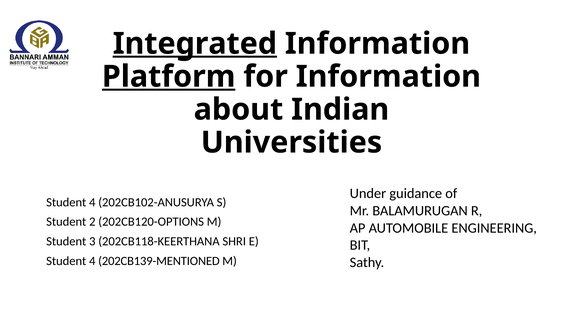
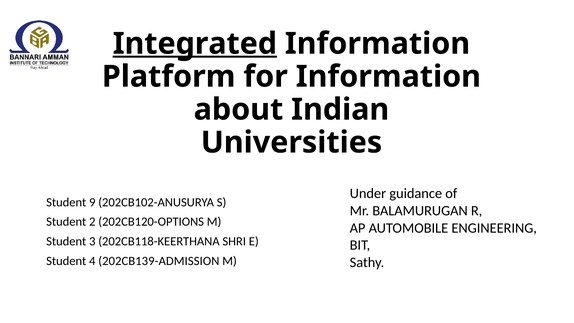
Platform underline: present -> none
4 at (92, 202): 4 -> 9
202CB139-MENTIONED: 202CB139-MENTIONED -> 202CB139-ADMISSION
